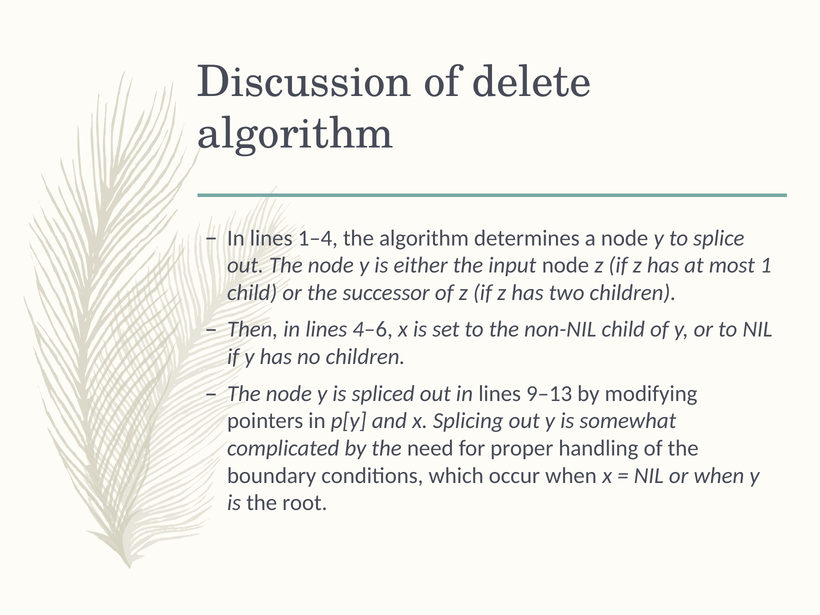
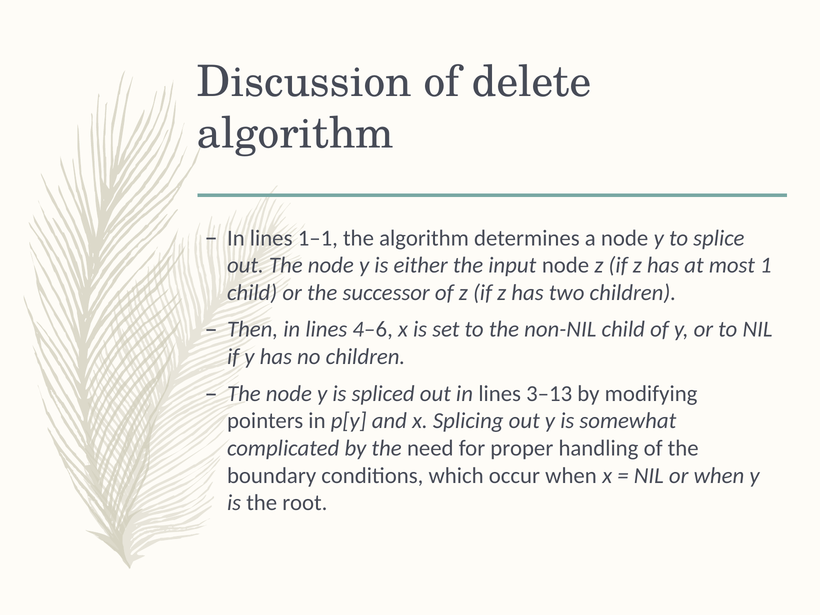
1–4: 1–4 -> 1–1
9–13: 9–13 -> 3–13
